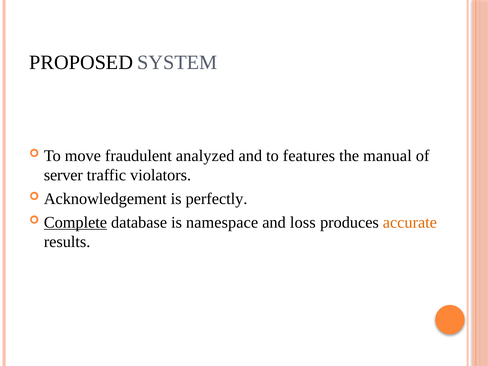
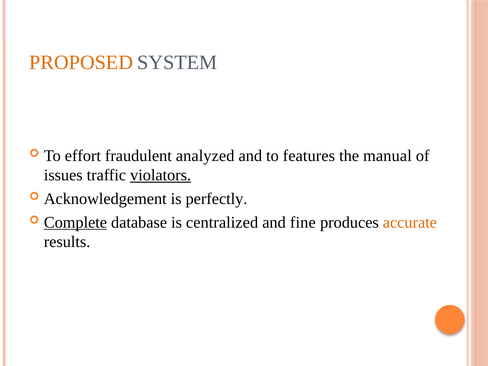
PROPOSED colour: black -> orange
move: move -> effort
server: server -> issues
violators underline: none -> present
namespace: namespace -> centralized
loss: loss -> fine
